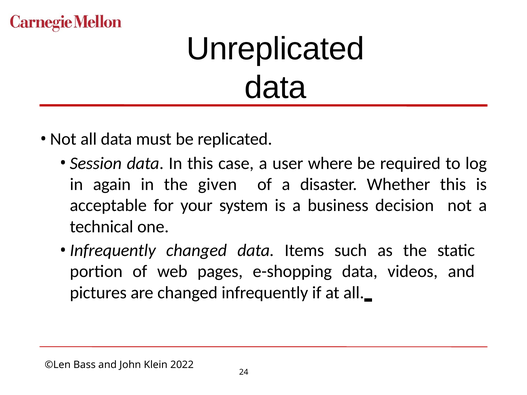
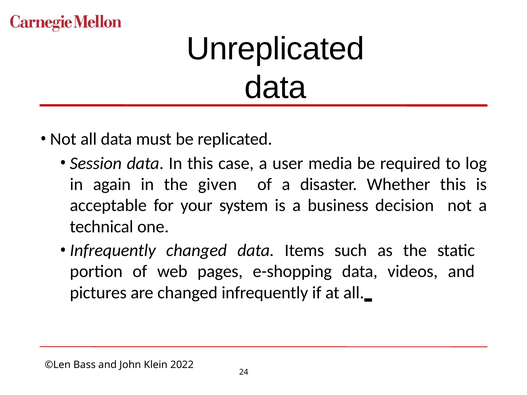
where: where -> media
